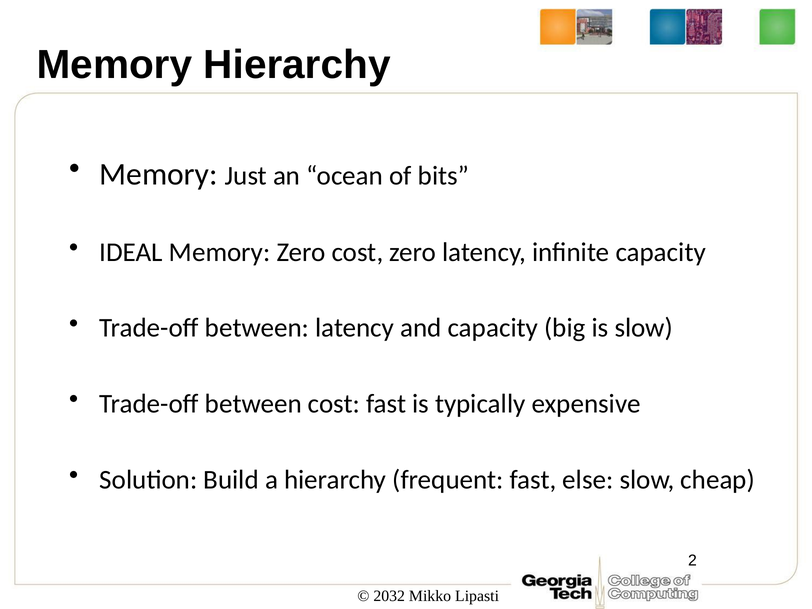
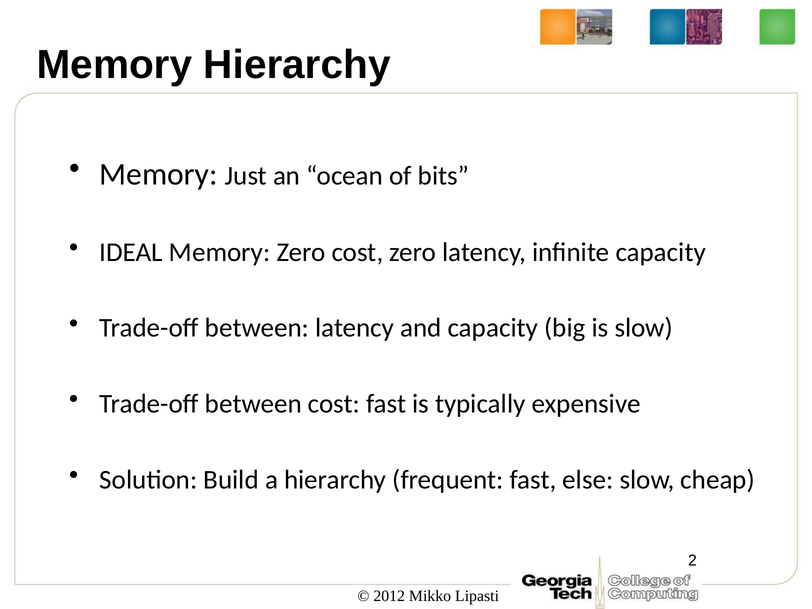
2032: 2032 -> 2012
